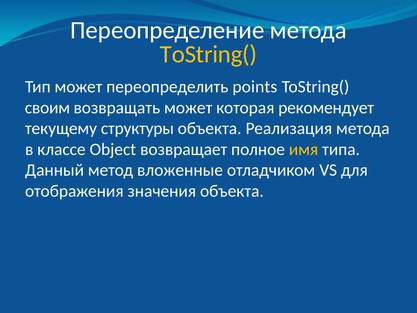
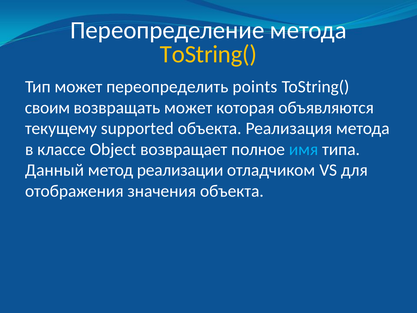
рекомендует: рекомендует -> объявляются
структуры: структуры -> supported
имя colour: yellow -> light blue
вложенные: вложенные -> реализации
